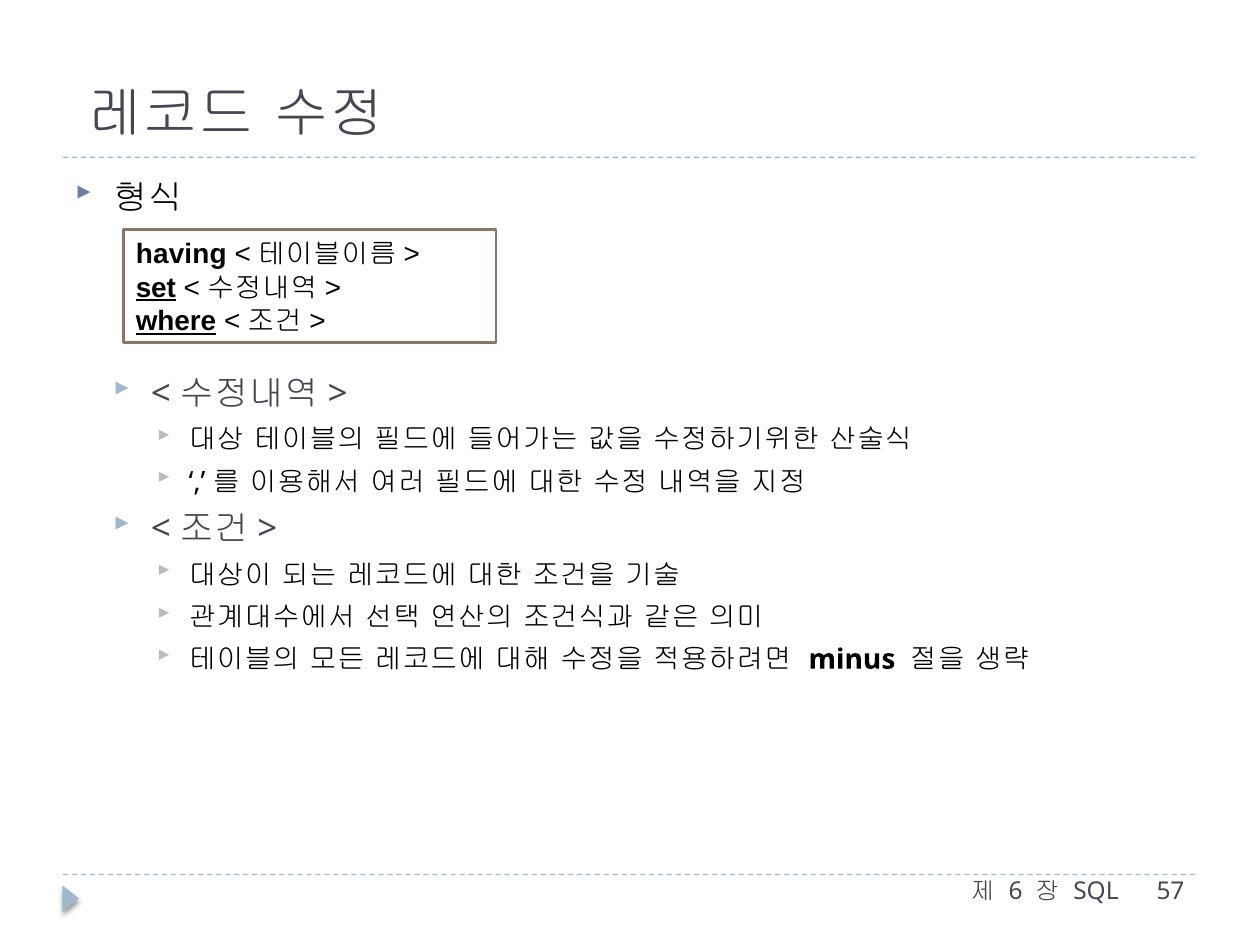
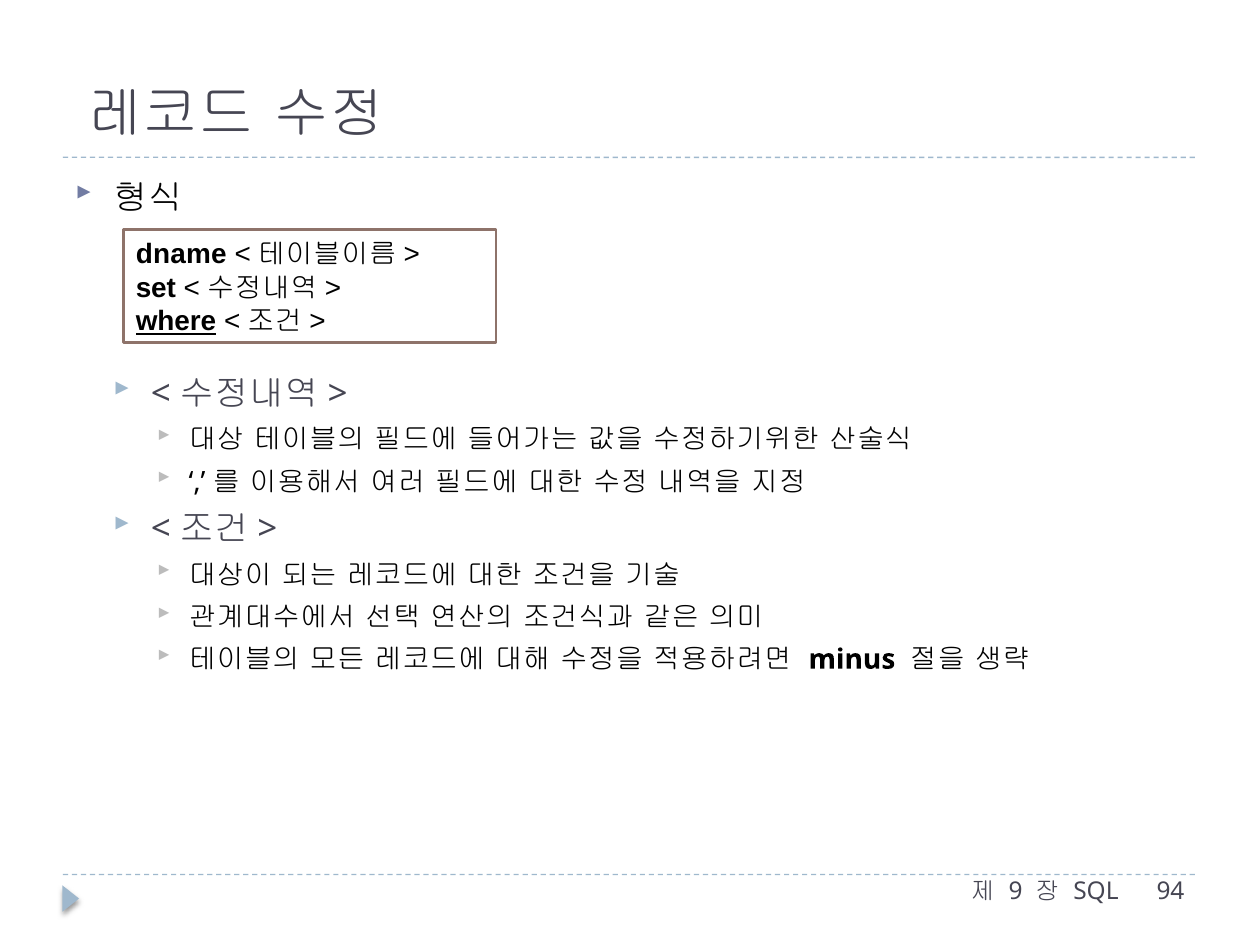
having: having -> dname
set underline: present -> none
6: 6 -> 9
57: 57 -> 94
